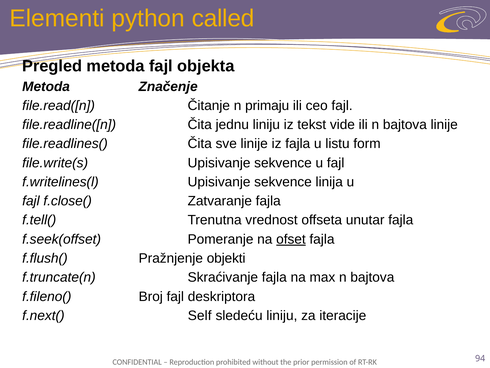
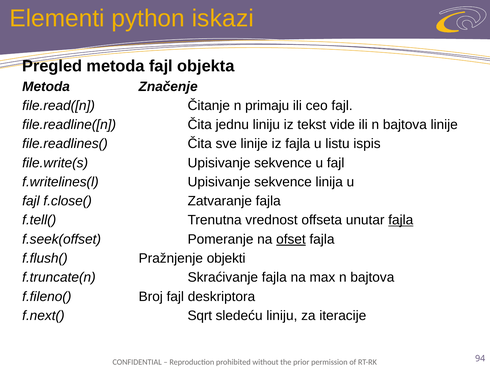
called: called -> iskazi
form: form -> ispis
fajla at (401, 220) underline: none -> present
Self: Self -> Sqrt
